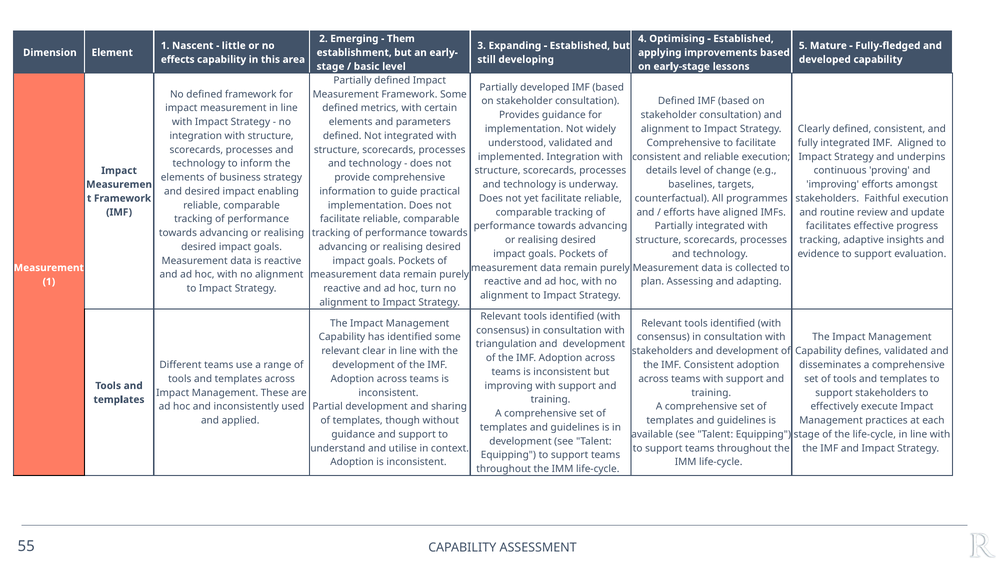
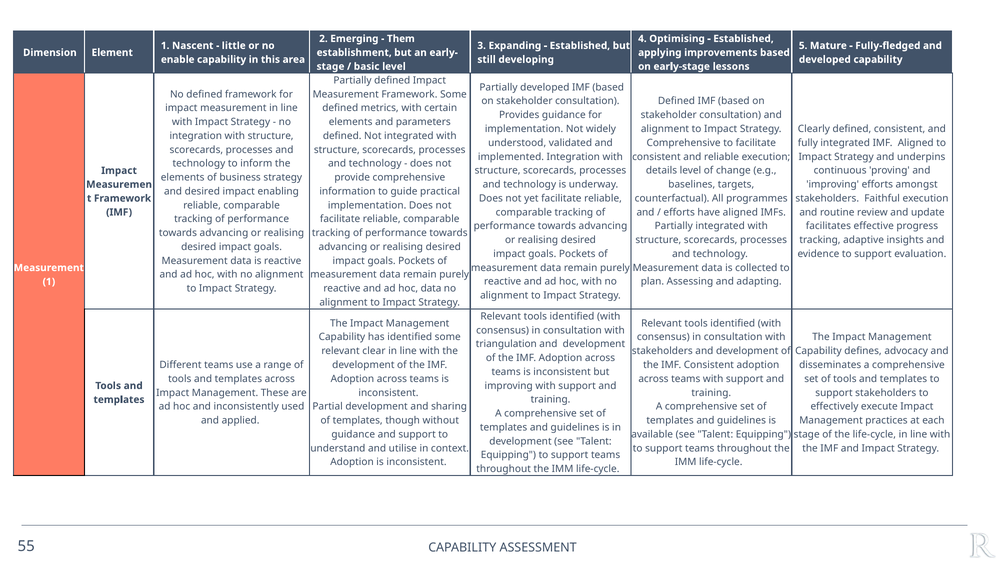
effects: effects -> enable
hoc turn: turn -> data
defines validated: validated -> advocacy
